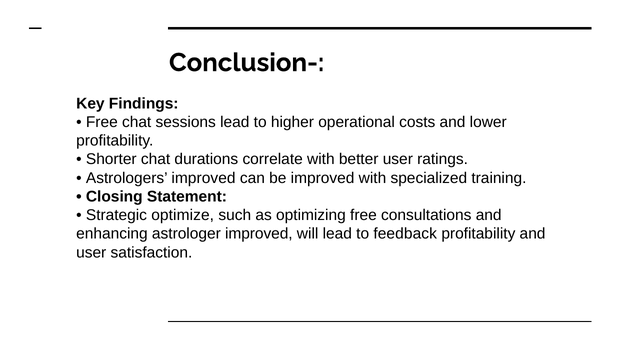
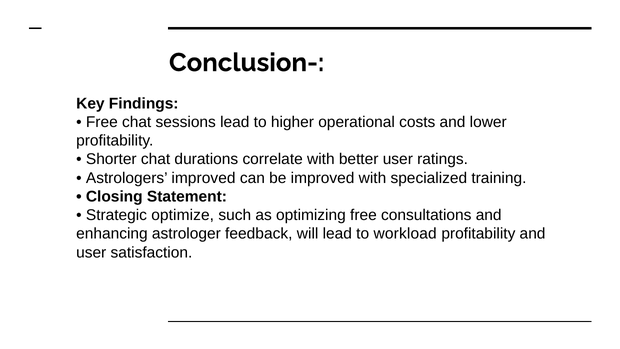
astrologer improved: improved -> feedback
feedback: feedback -> workload
